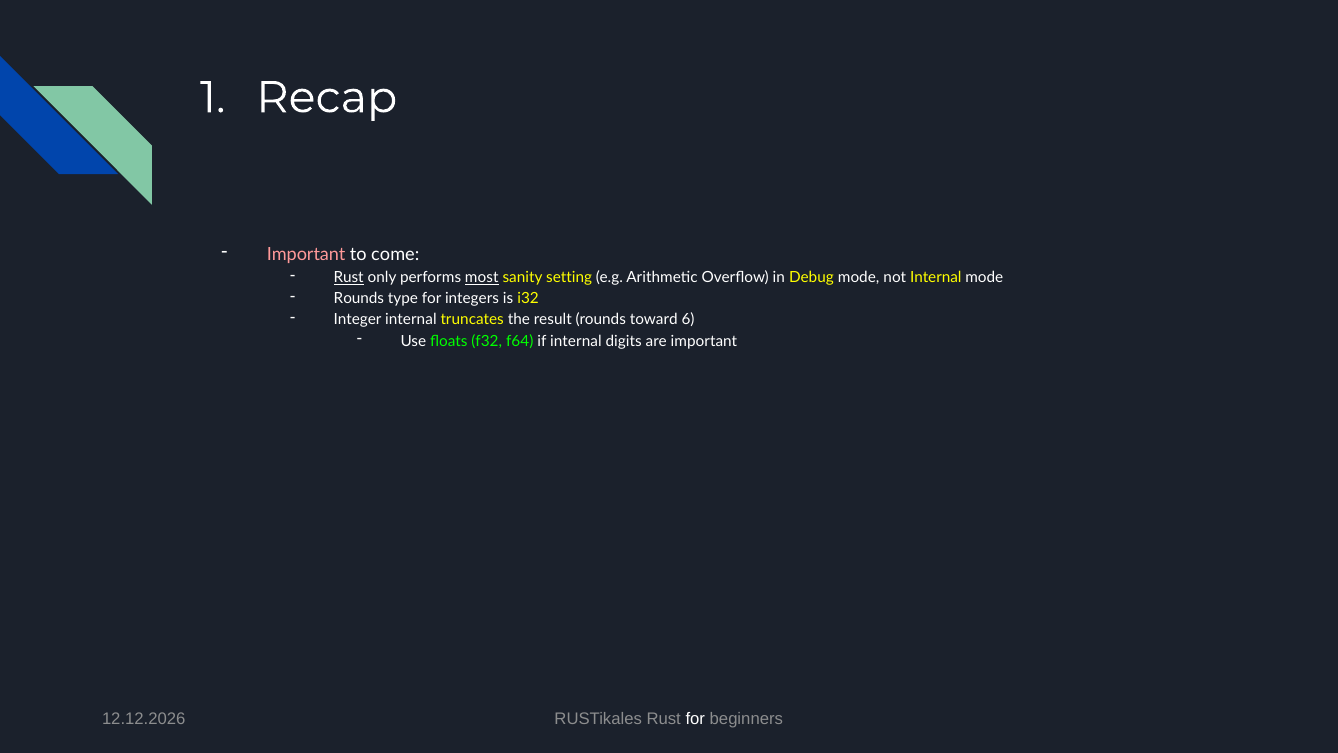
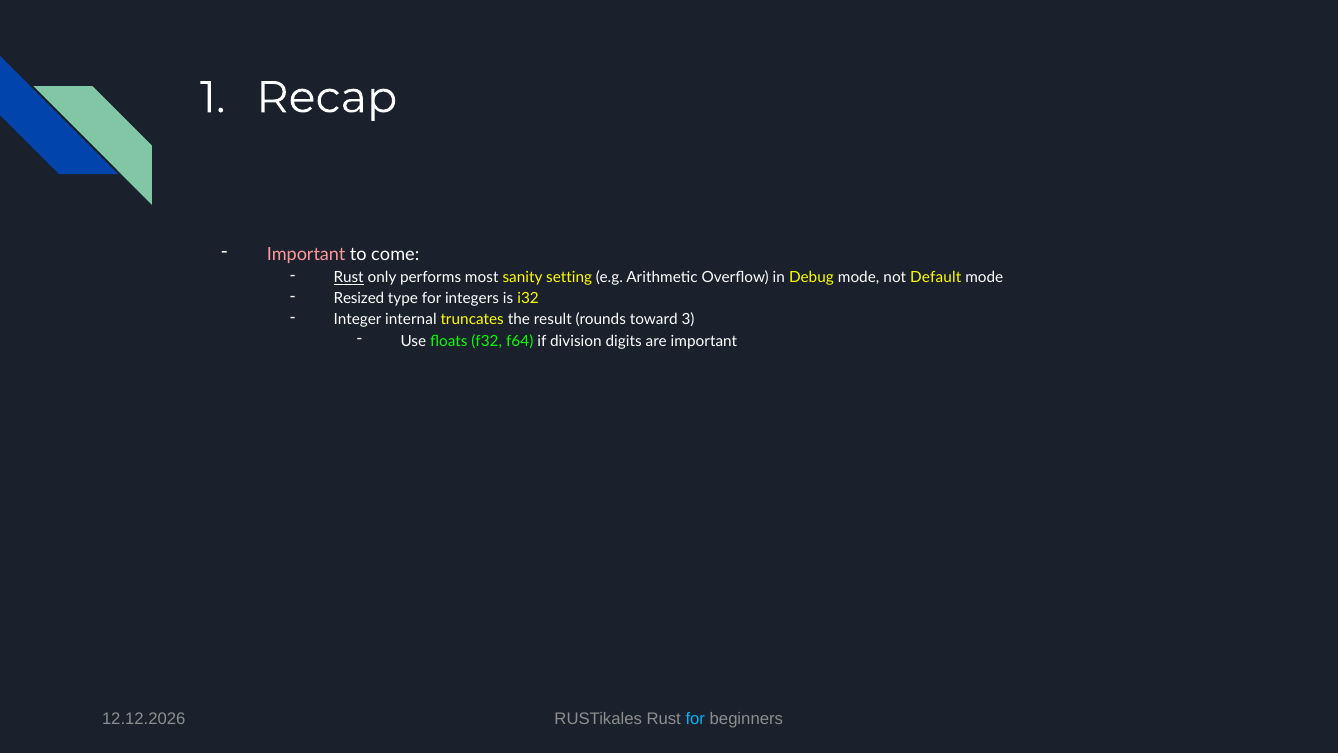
most underline: present -> none
not Internal: Internal -> Default
Rounds at (359, 299): Rounds -> Resized
6: 6 -> 3
if internal: internal -> division
for at (695, 719) colour: white -> light blue
